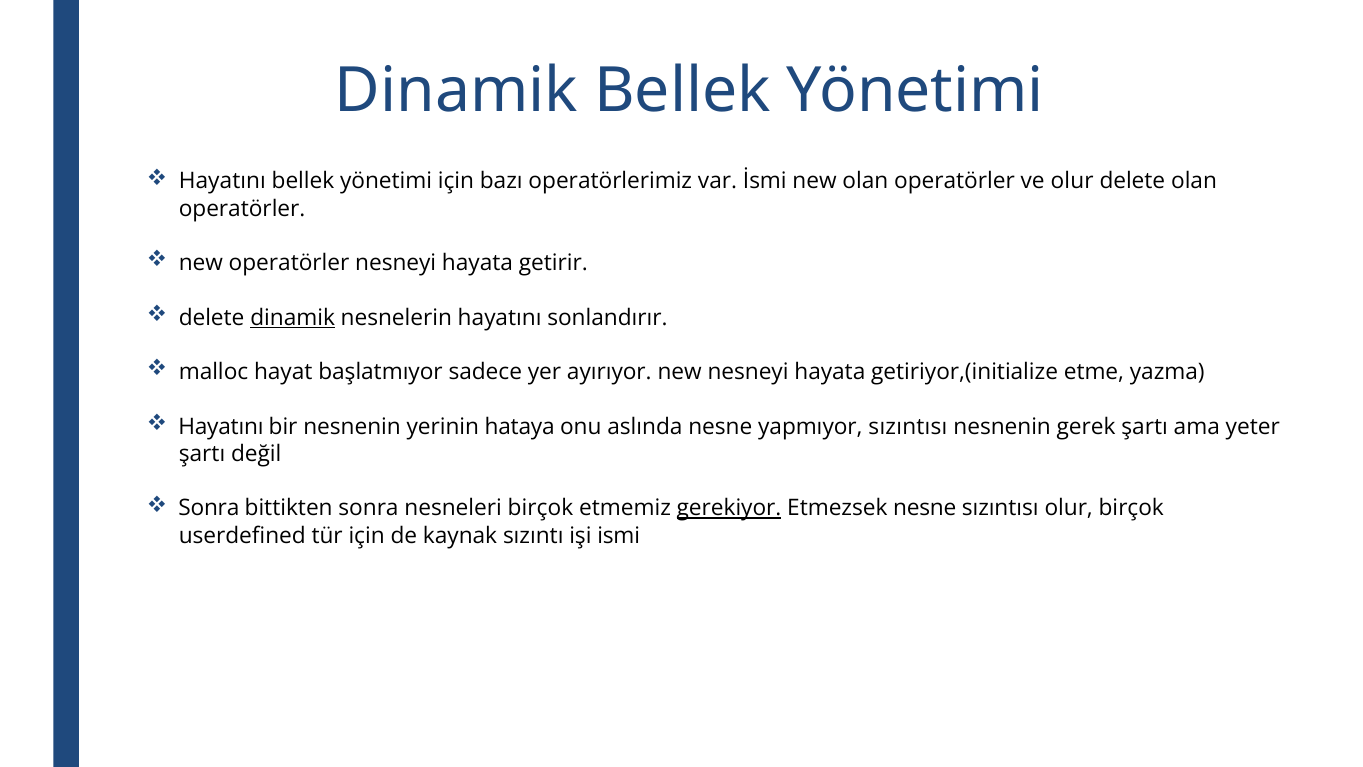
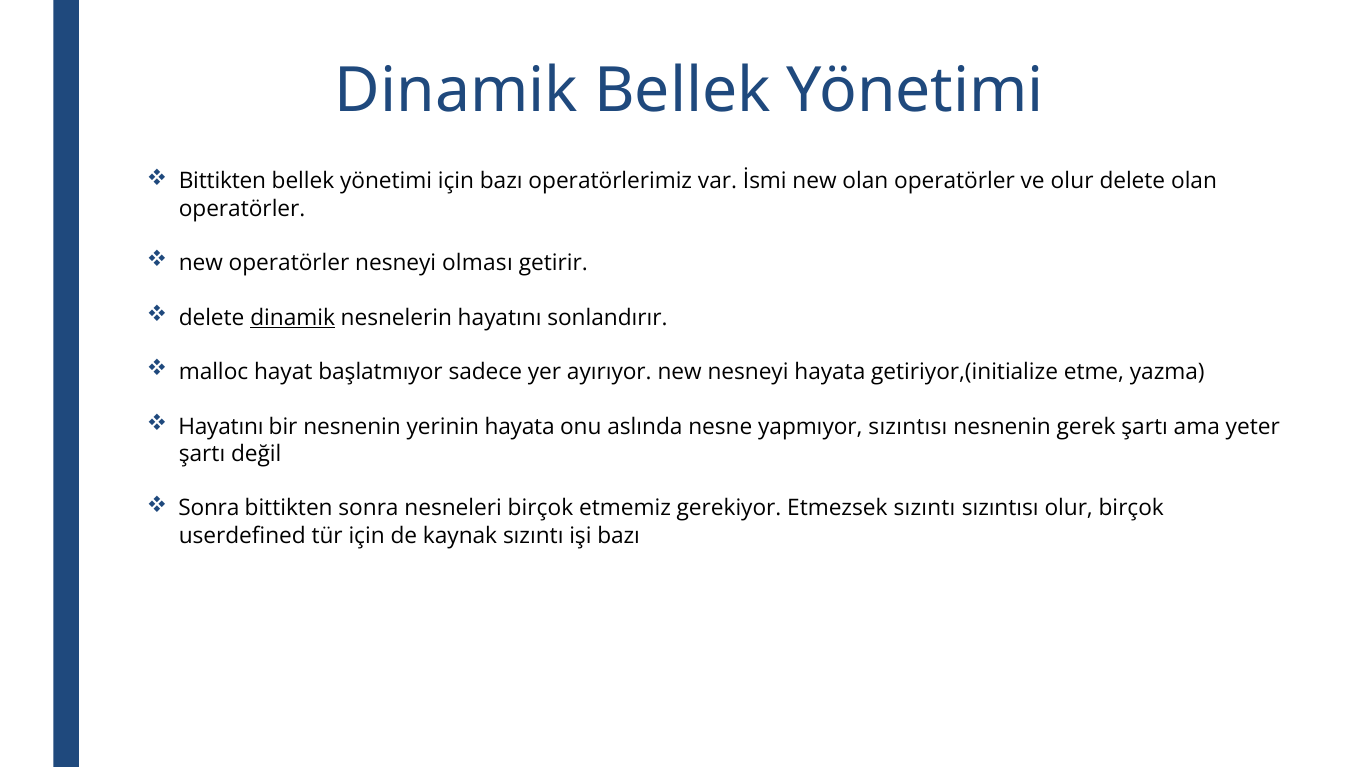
Hayatını at (222, 181): Hayatını -> Bittikten
operatörler nesneyi hayata: hayata -> olması
yerinin hataya: hataya -> hayata
gerekiyor underline: present -> none
Etmezsek nesne: nesne -> sızıntı
işi ismi: ismi -> bazı
